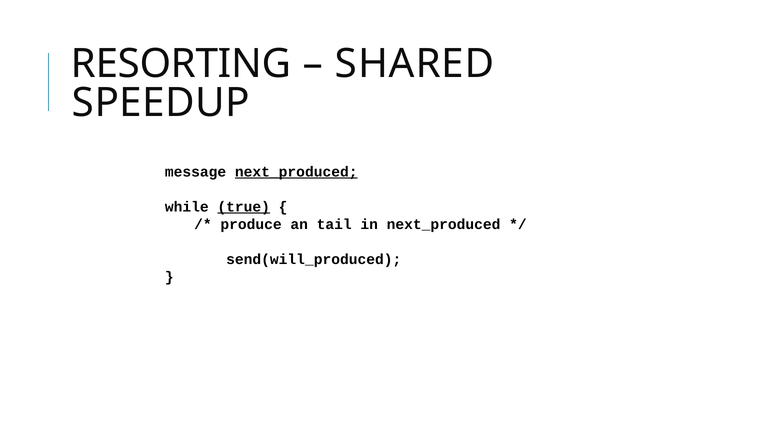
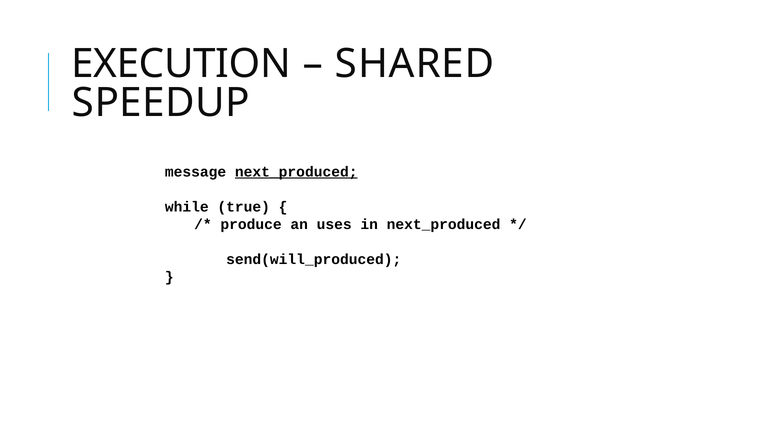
RESORTING: RESORTING -> EXECUTION
true underline: present -> none
tail: tail -> uses
